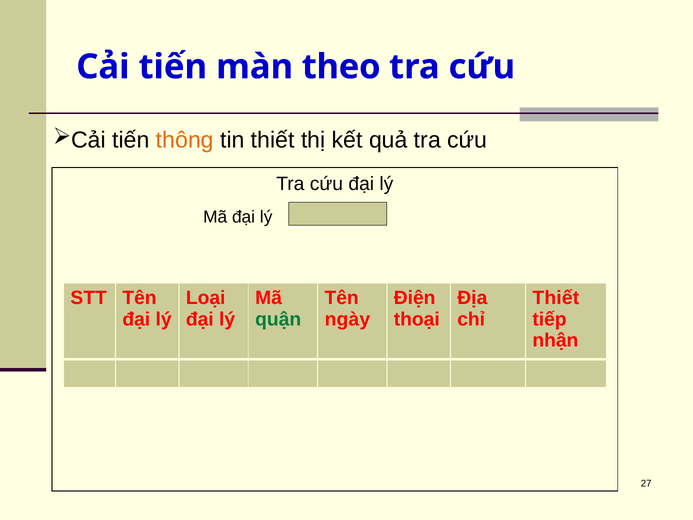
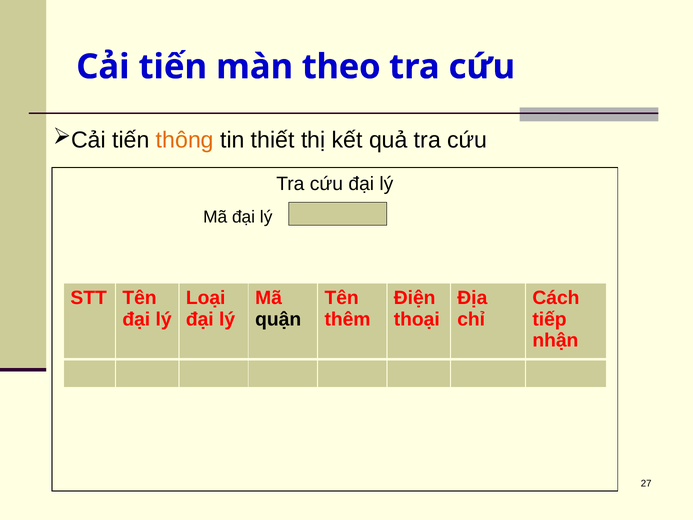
Thiết at (556, 298): Thiết -> Cách
quận colour: green -> black
ngày: ngày -> thêm
